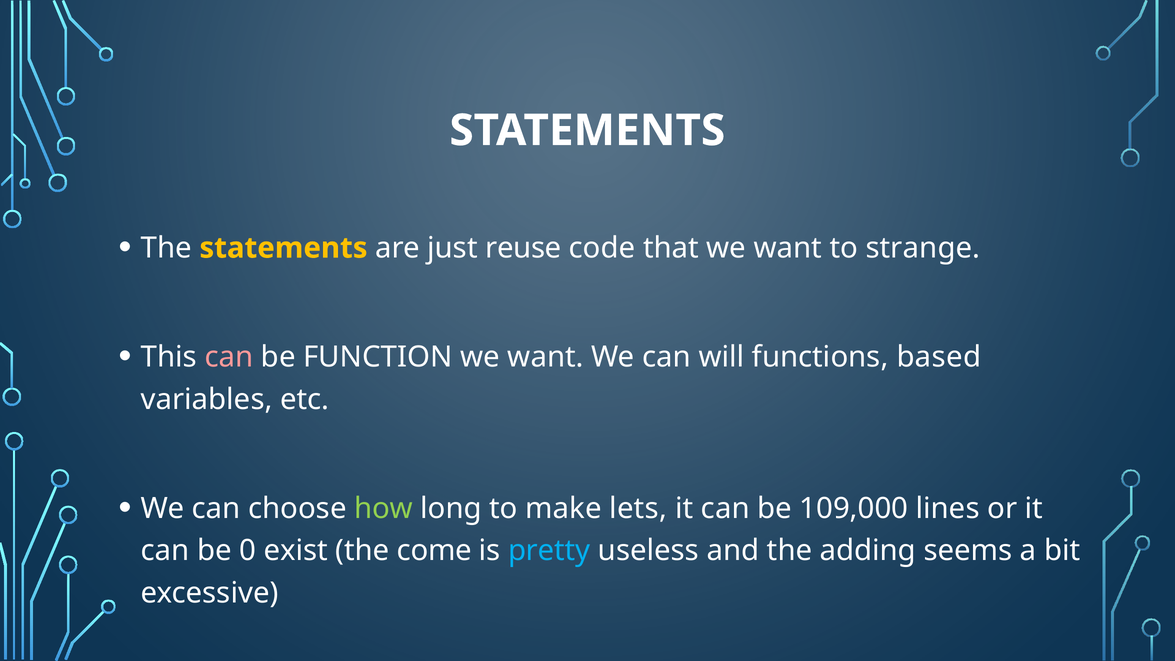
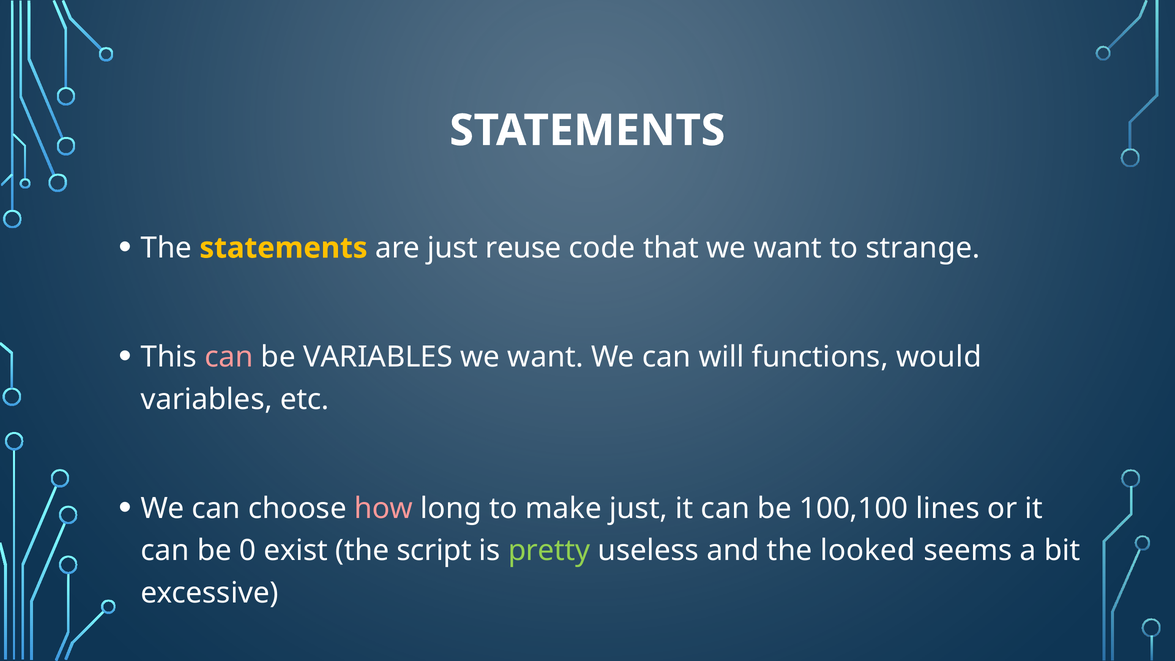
be FUNCTION: FUNCTION -> VARIABLES
based: based -> would
how colour: light green -> pink
make lets: lets -> just
109,000: 109,000 -> 100,100
come: come -> script
pretty colour: light blue -> light green
adding: adding -> looked
